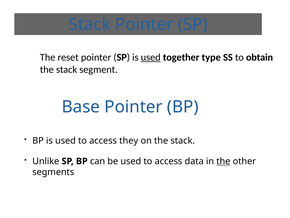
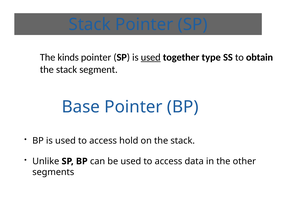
reset: reset -> kinds
they: they -> hold
the at (223, 161) underline: present -> none
